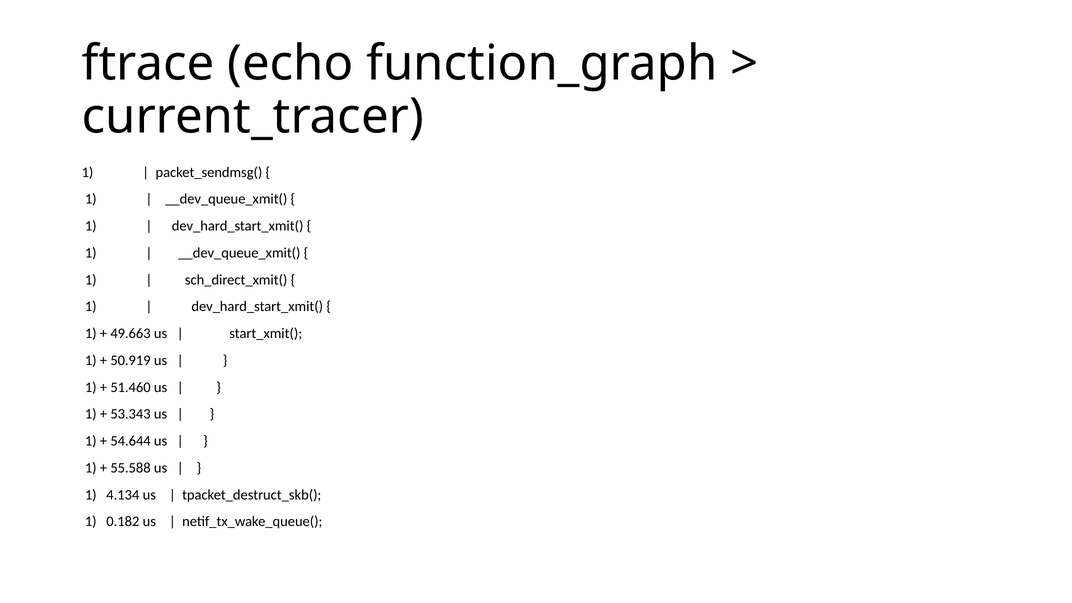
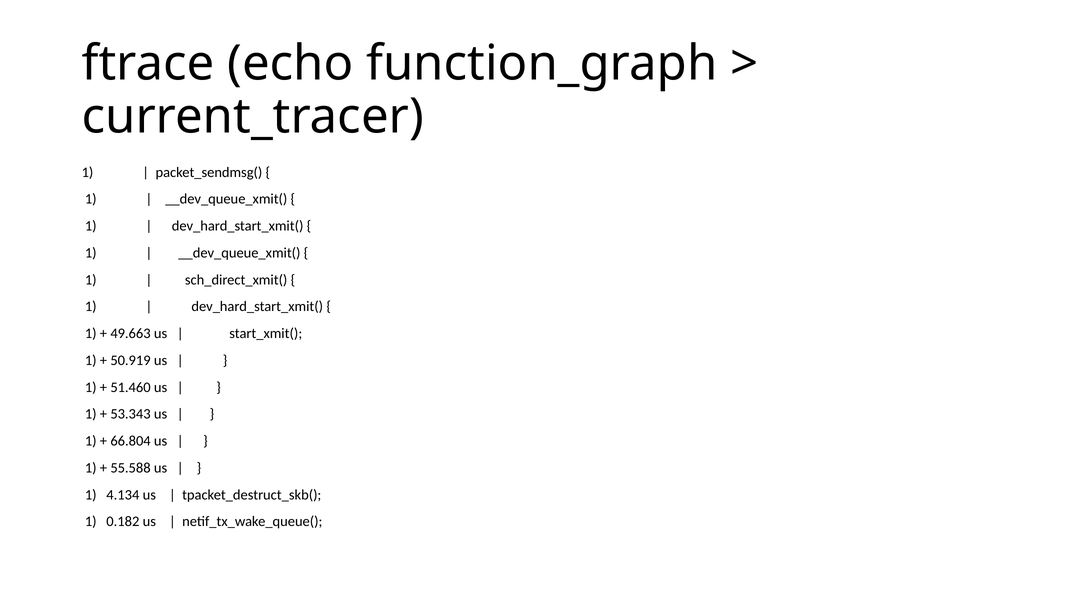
54.644: 54.644 -> 66.804
